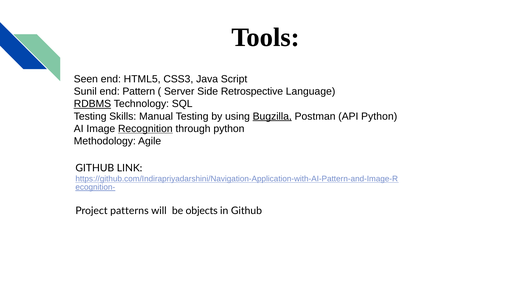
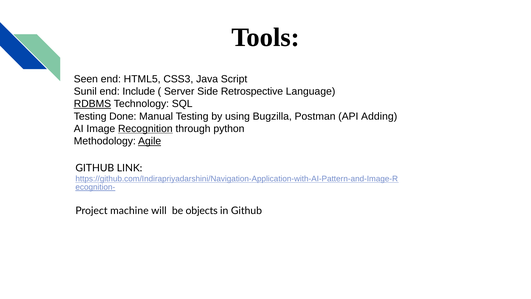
Pattern: Pattern -> Include
Skills: Skills -> Done
Bugzilla underline: present -> none
API Python: Python -> Adding
Agile underline: none -> present
patterns: patterns -> machine
